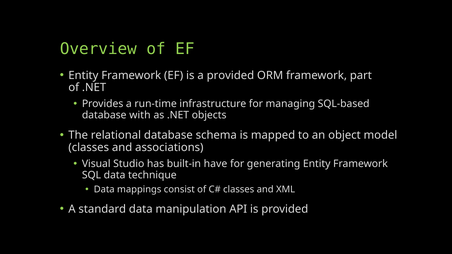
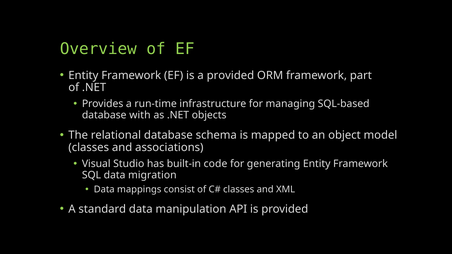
have: have -> code
technique: technique -> migration
